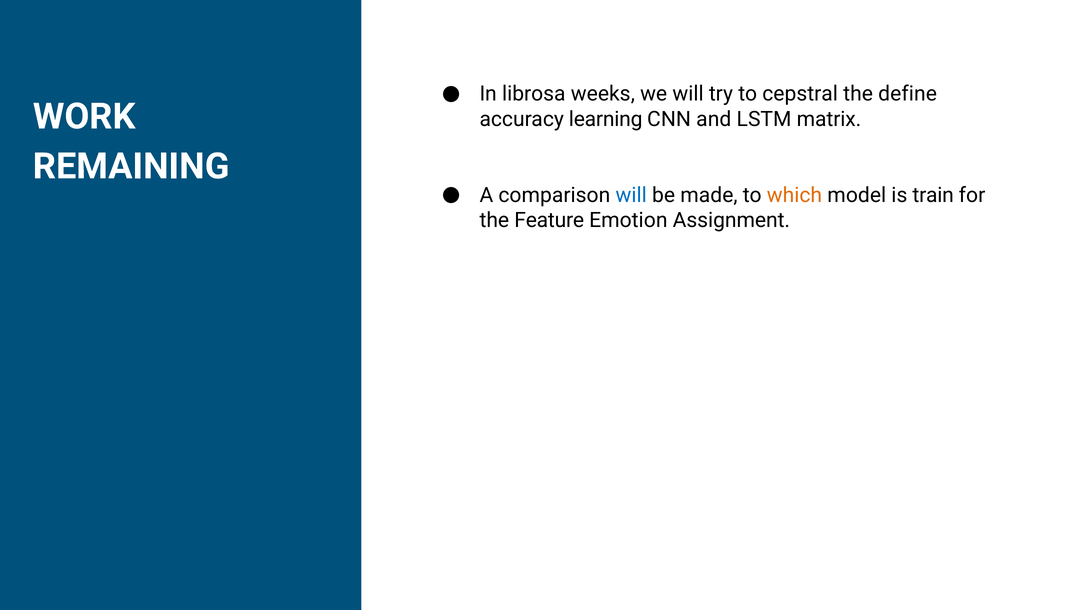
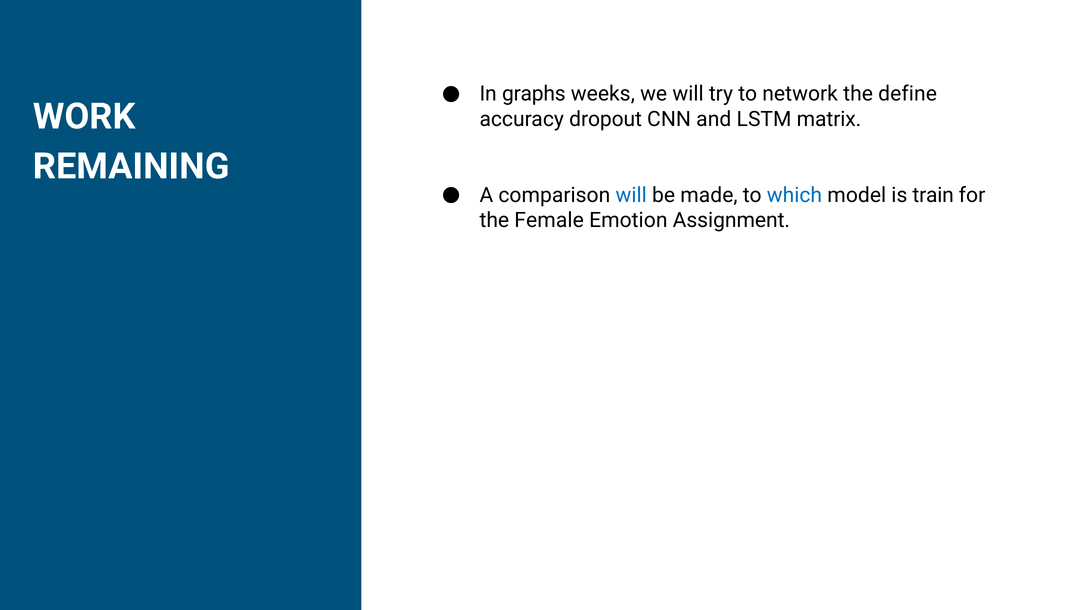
librosa: librosa -> graphs
cepstral: cepstral -> network
learning: learning -> dropout
which colour: orange -> blue
Feature: Feature -> Female
